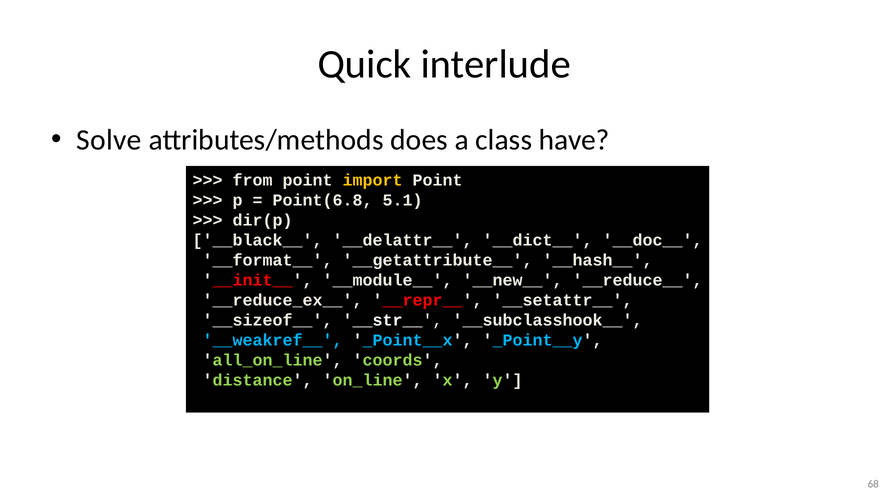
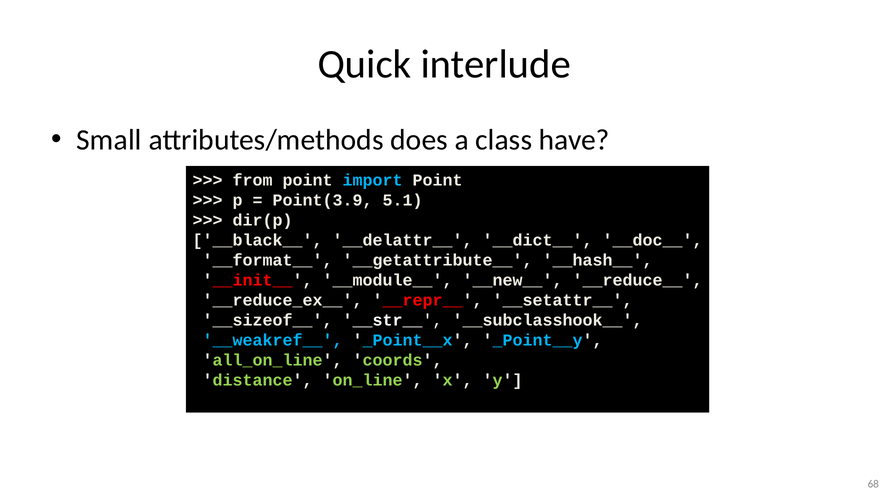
Solve: Solve -> Small
import colour: yellow -> light blue
Point(6.8: Point(6.8 -> Point(3.9
